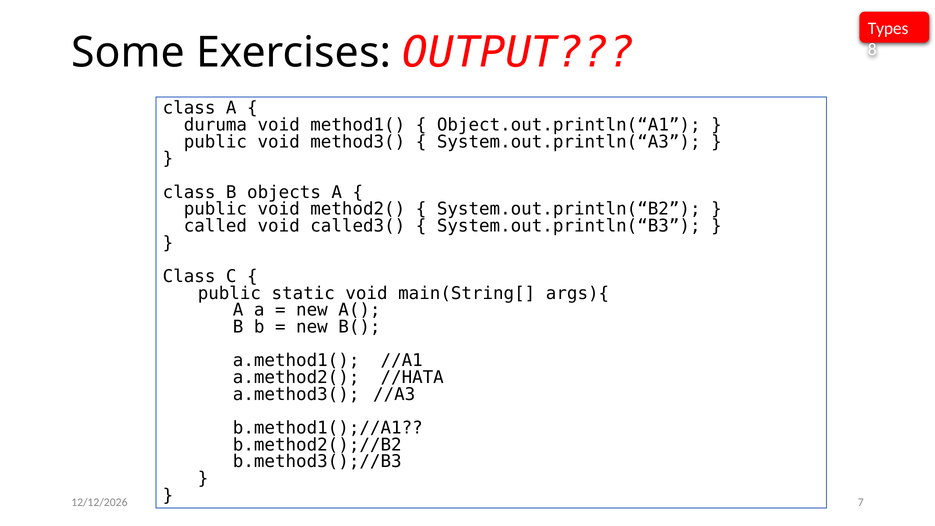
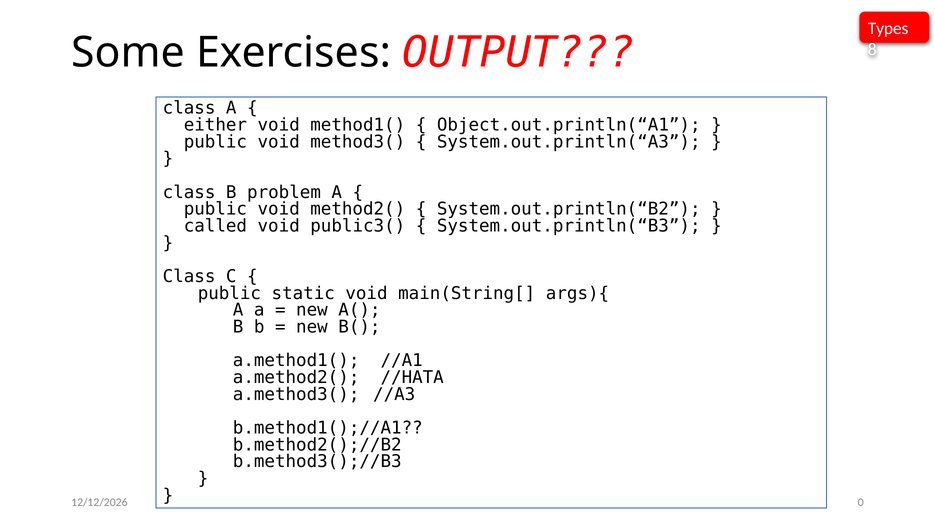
duruma: duruma -> either
objects: objects -> problem
called3(: called3( -> public3(
7: 7 -> 0
